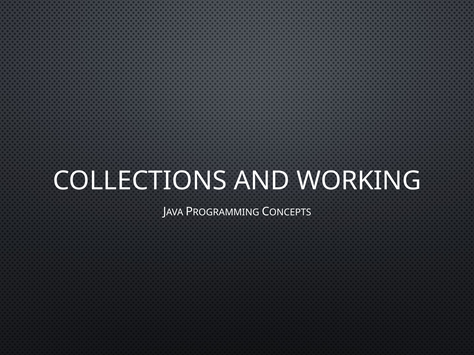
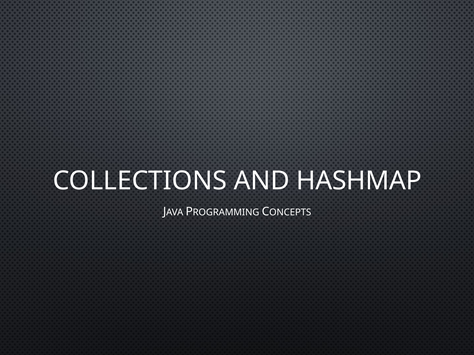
WORKING: WORKING -> HASHMAP
